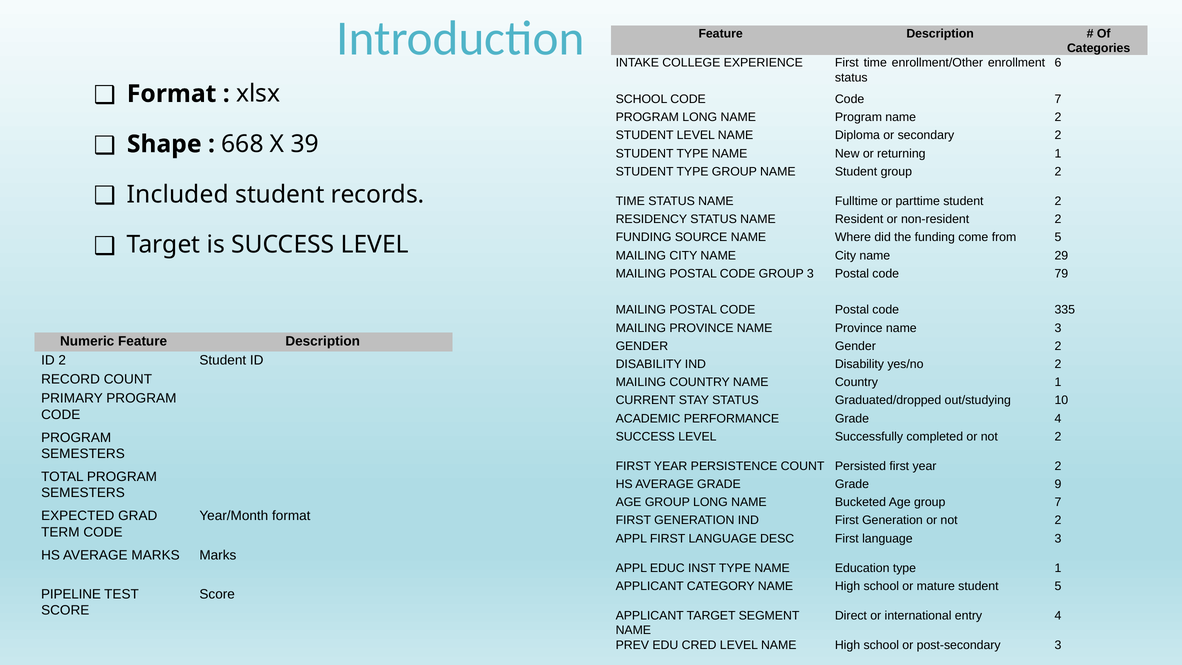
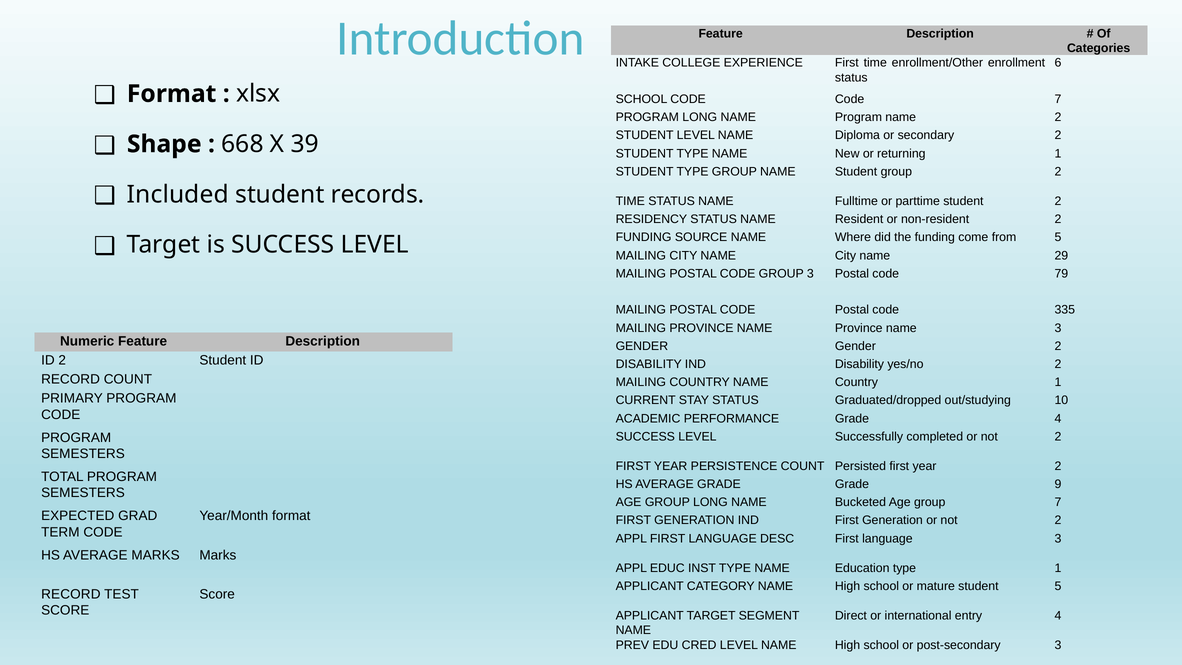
PIPELINE at (71, 594): PIPELINE -> RECORD
